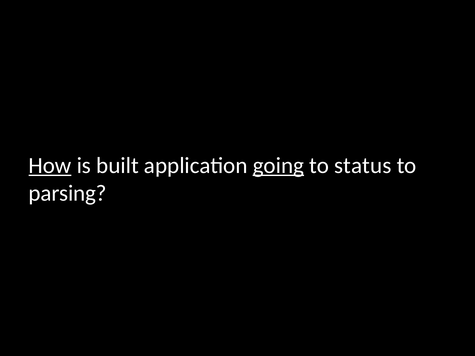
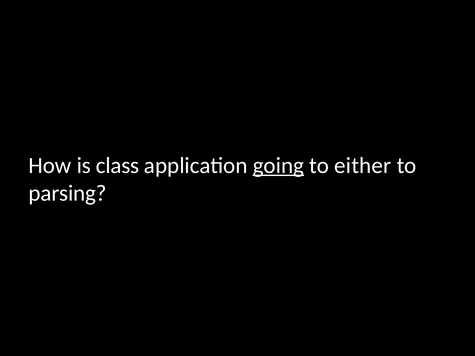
How underline: present -> none
built: built -> class
status: status -> either
